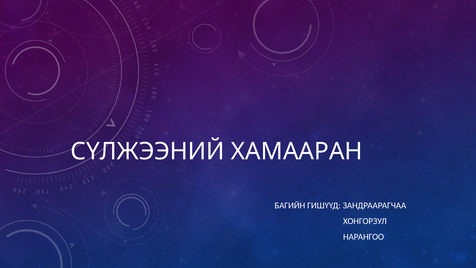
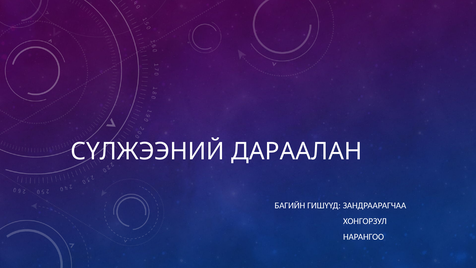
ХАМААРАН: ХАМААРАН -> ДАРААЛАН
